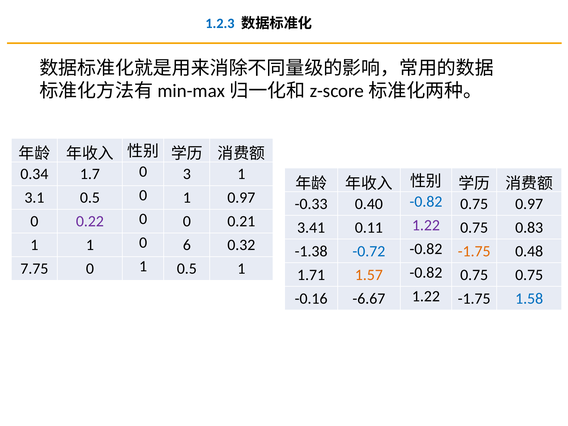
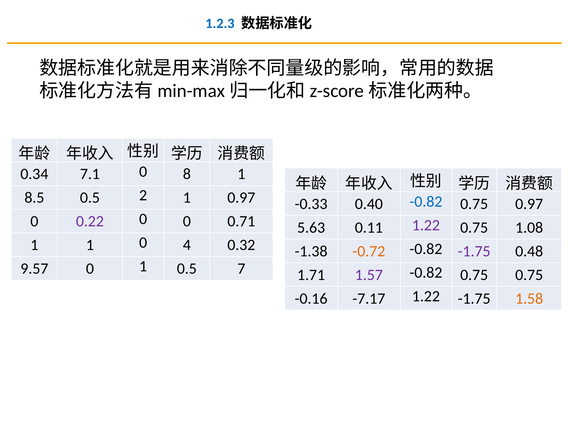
1.7: 1.7 -> 7.1
3: 3 -> 8
3.1: 3.1 -> 8.5
0.5 0: 0 -> 2
0.21: 0.21 -> 0.71
3.41: 3.41 -> 5.63
0.83: 0.83 -> 1.08
6: 6 -> 4
-0.72 colour: blue -> orange
-1.75 at (474, 251) colour: orange -> purple
7.75: 7.75 -> 9.57
0.5 1: 1 -> 7
1.57 colour: orange -> purple
-6.67: -6.67 -> -7.17
1.58 colour: blue -> orange
